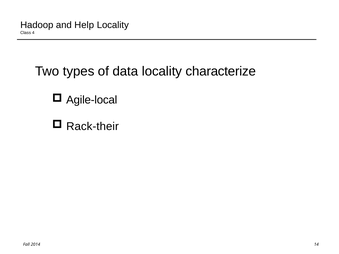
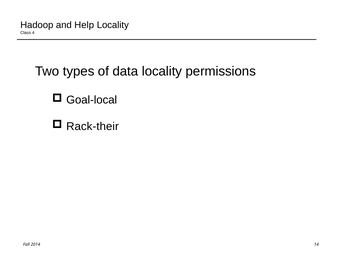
characterize: characterize -> permissions
Agile-local: Agile-local -> Goal-local
